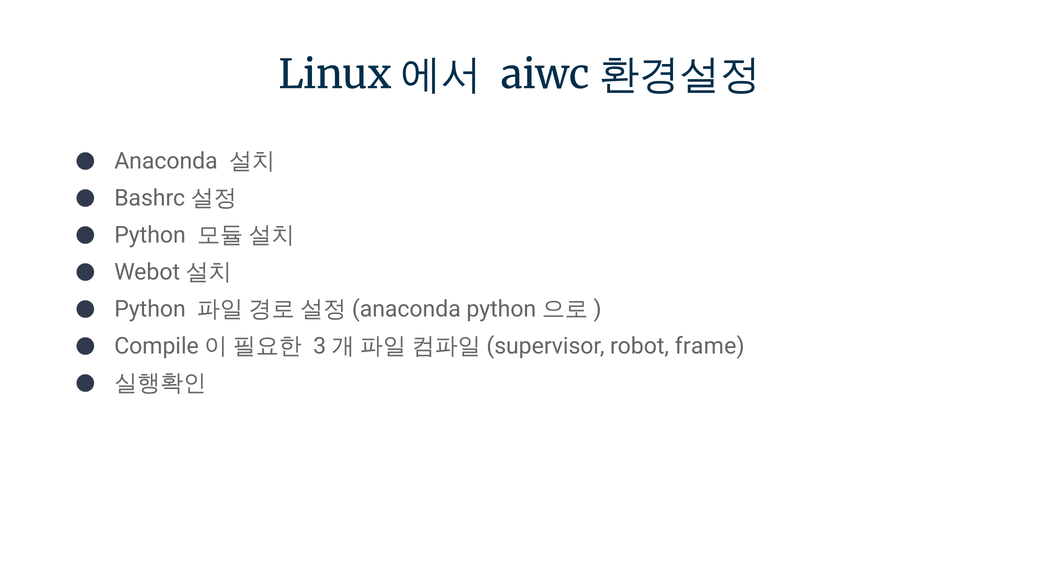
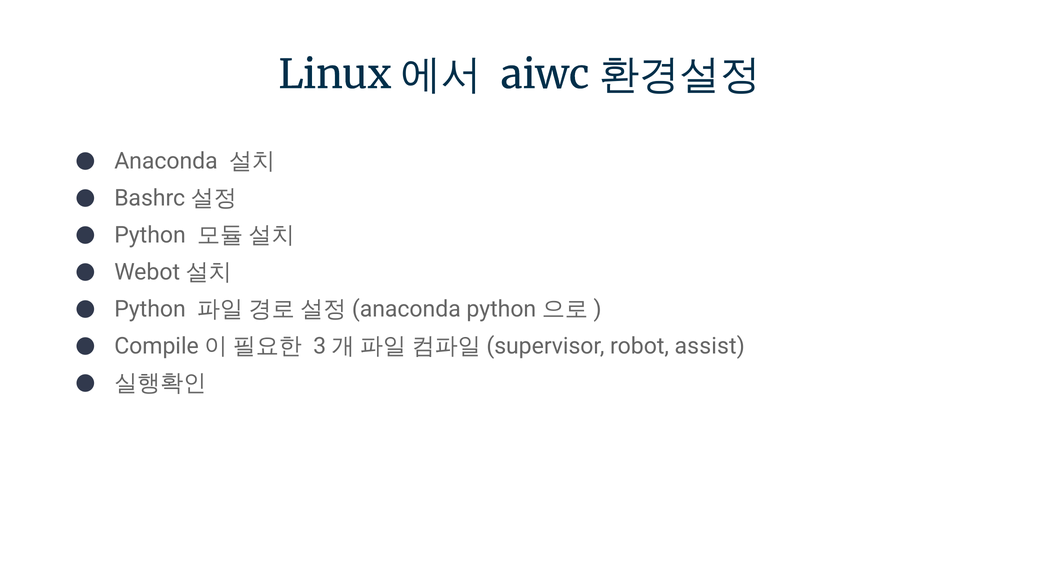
frame: frame -> assist
